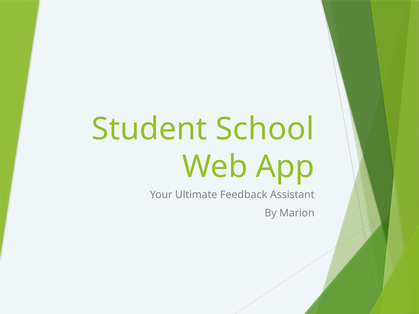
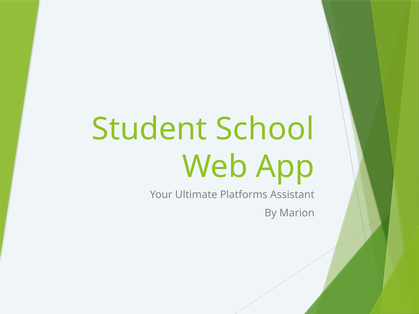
Feedback: Feedback -> Platforms
